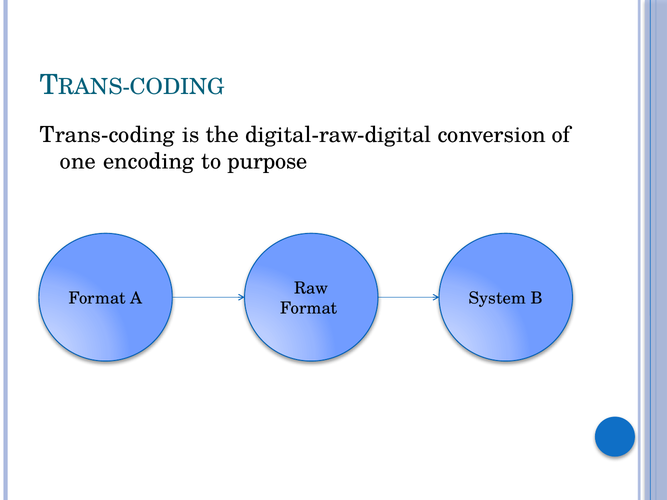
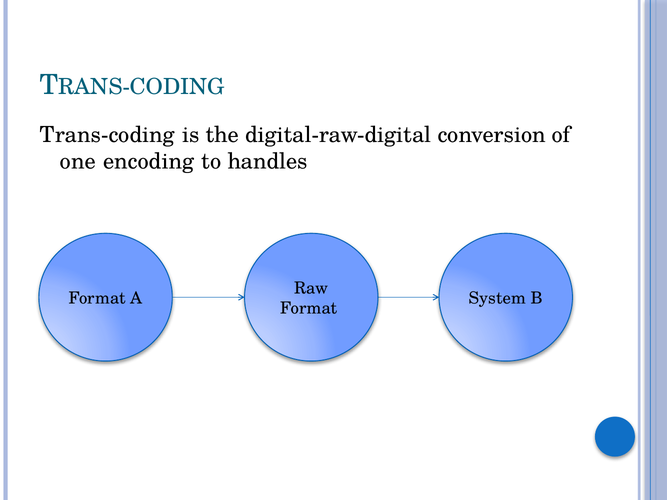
purpose: purpose -> handles
